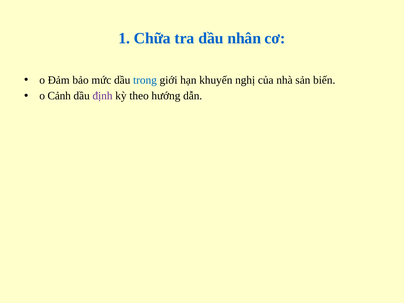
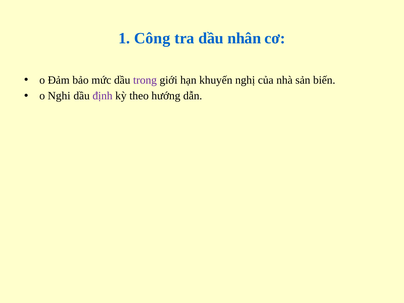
Chữa: Chữa -> Công
trong colour: blue -> purple
Cảnh: Cảnh -> Nghi
